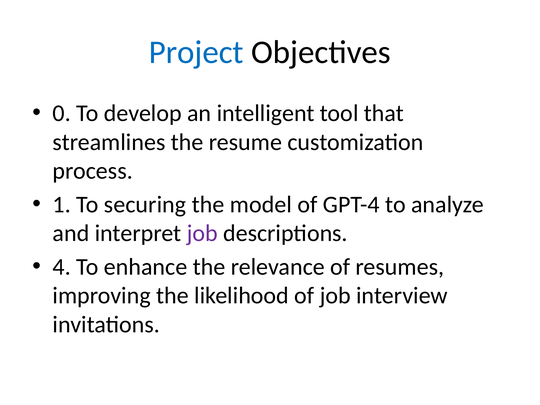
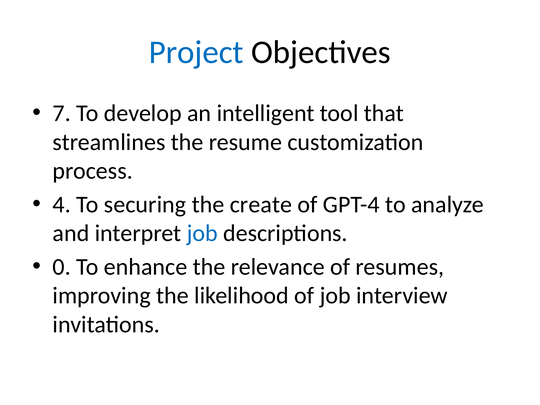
0: 0 -> 7
1: 1 -> 4
model: model -> create
job at (202, 233) colour: purple -> blue
4: 4 -> 0
